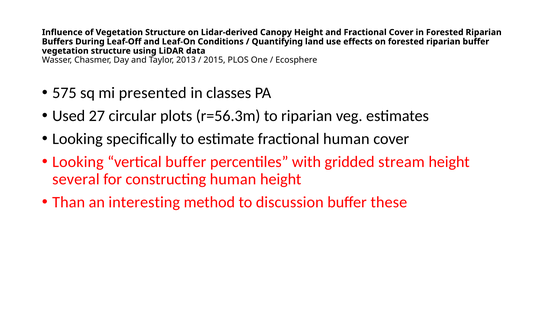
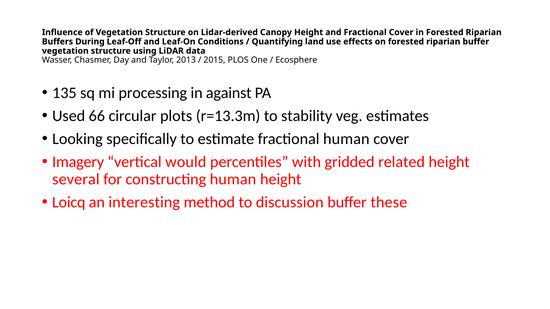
575: 575 -> 135
presented: presented -> processing
classes: classes -> against
27: 27 -> 66
r=56.3m: r=56.3m -> r=13.3m
to riparian: riparian -> stability
Looking at (78, 162): Looking -> Imagery
vertical buffer: buffer -> would
stream: stream -> related
Than: Than -> Loicq
